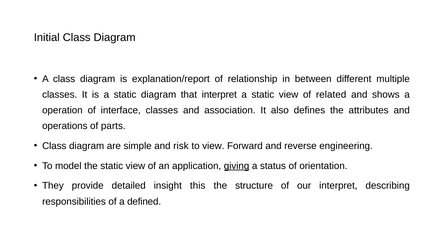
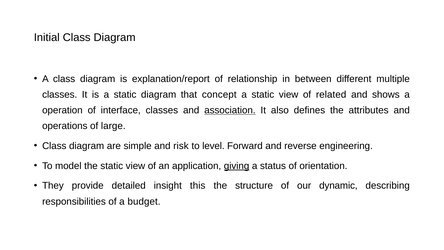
that interpret: interpret -> concept
association underline: none -> present
parts: parts -> large
to view: view -> level
our interpret: interpret -> dynamic
defined: defined -> budget
